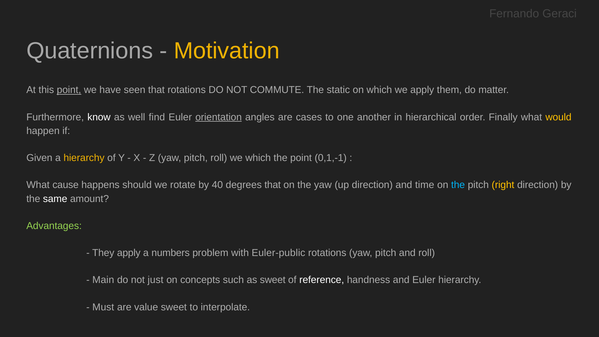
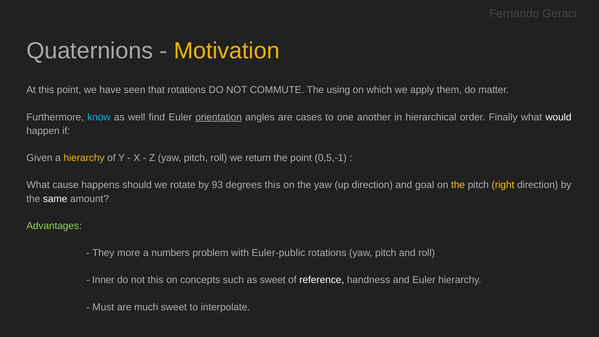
point at (69, 90) underline: present -> none
static: static -> using
know colour: white -> light blue
would colour: yellow -> white
we which: which -> return
0,1,-1: 0,1,-1 -> 0,5,-1
40: 40 -> 93
degrees that: that -> this
time: time -> goal
the at (458, 185) colour: light blue -> yellow
They apply: apply -> more
Main: Main -> Inner
not just: just -> this
value: value -> much
